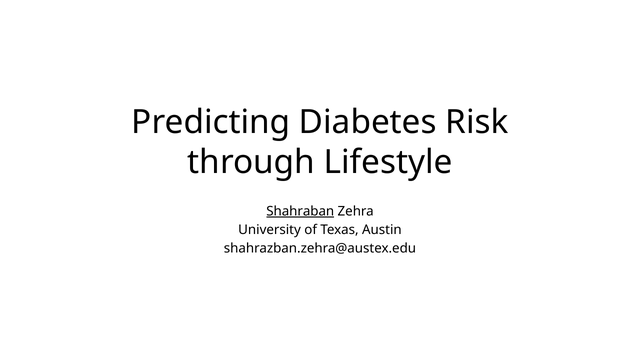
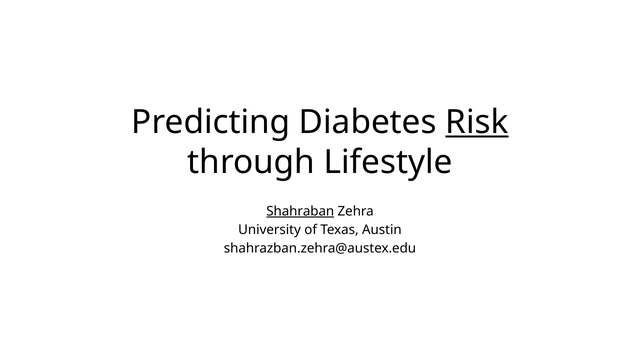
Risk underline: none -> present
